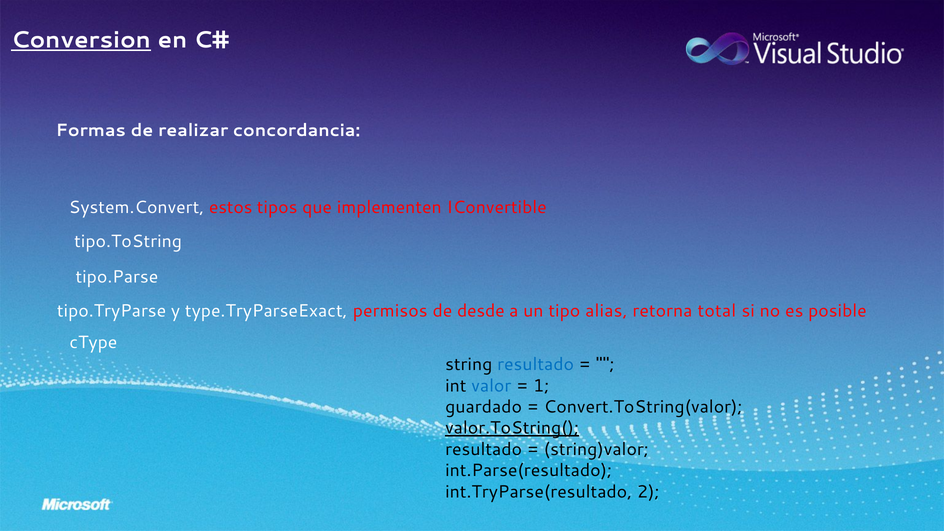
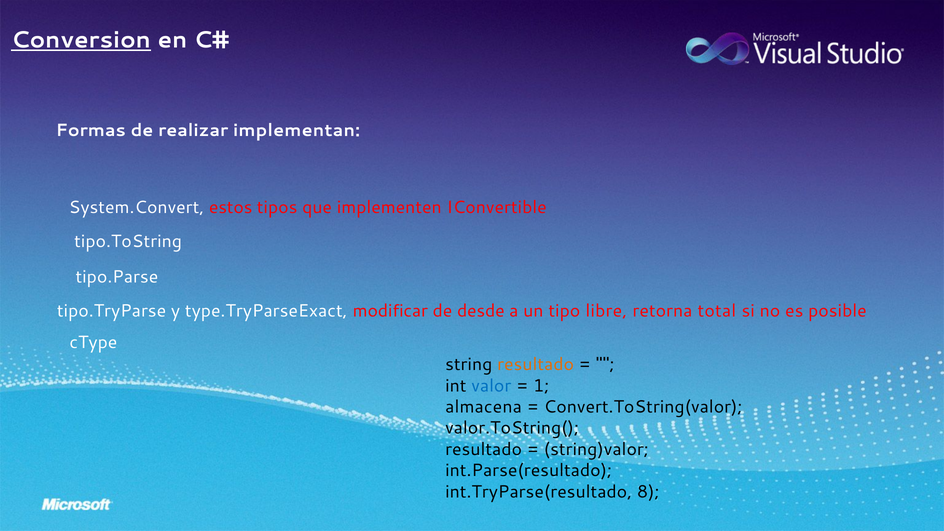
concordancia: concordancia -> implementan
permisos: permisos -> modificar
alias: alias -> libre
resultado at (536, 365) colour: blue -> orange
guardado: guardado -> almacena
valor.ToString( underline: present -> none
2: 2 -> 8
